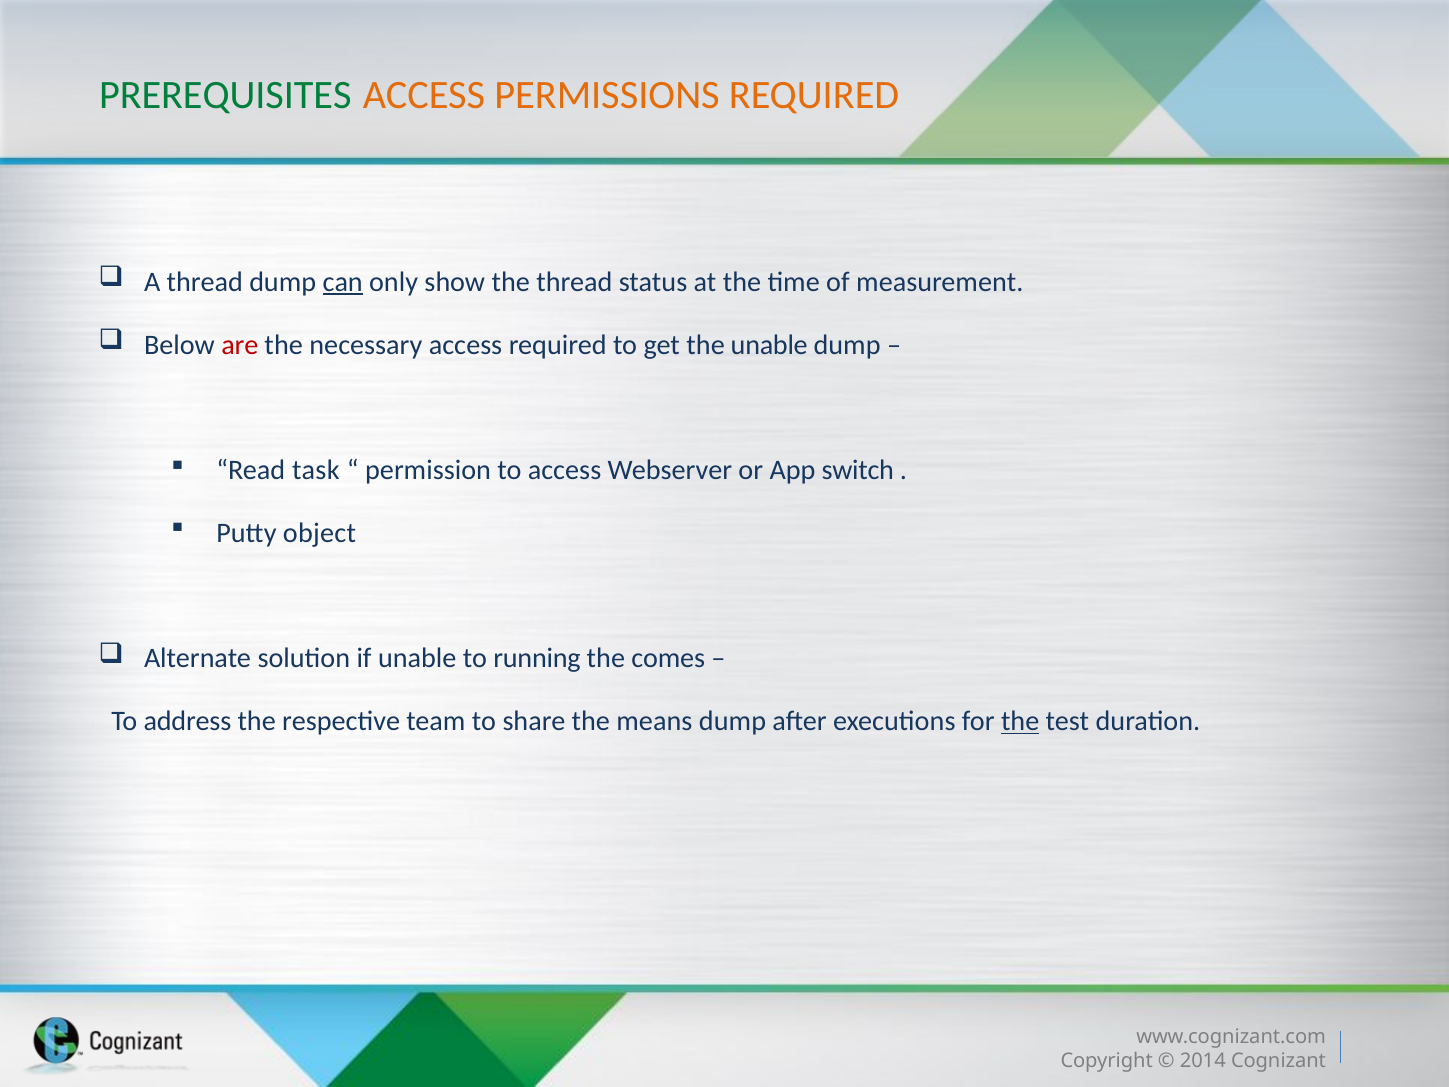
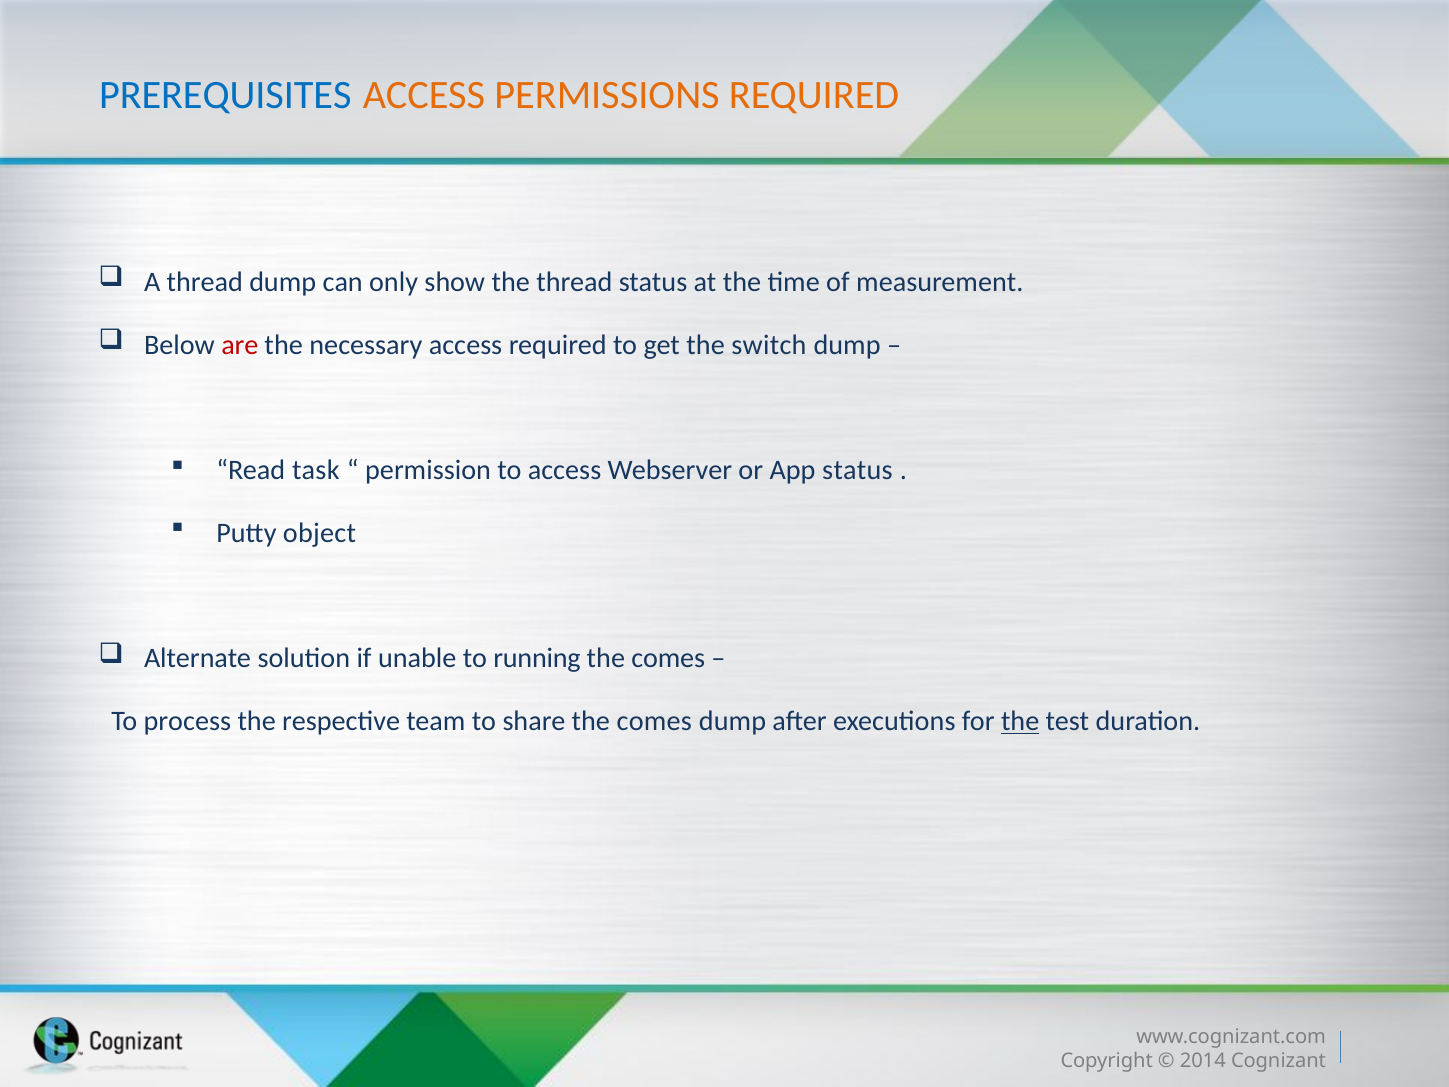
PREREQUISITES colour: green -> blue
can underline: present -> none
the unable: unable -> switch
App switch: switch -> status
address: address -> process
share the means: means -> comes
